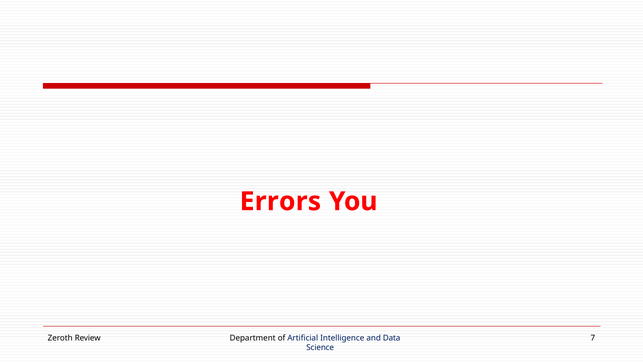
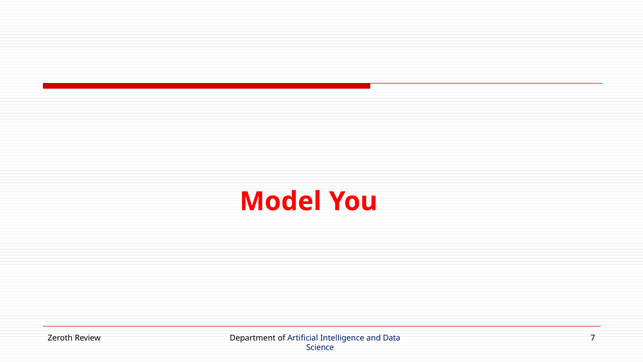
Errors: Errors -> Model
